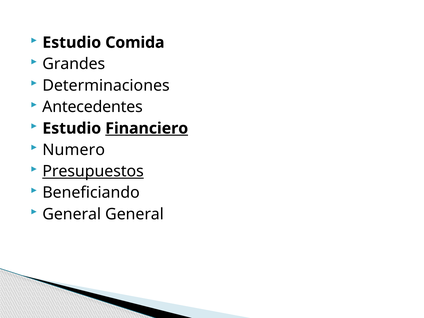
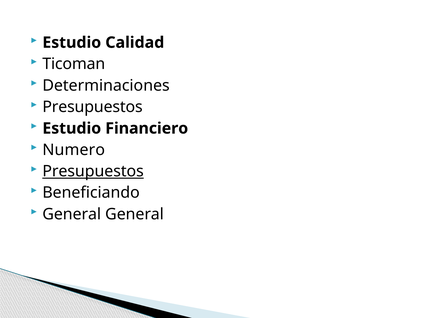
Comida: Comida -> Calidad
Grandes: Grandes -> Ticoman
Antecedentes at (92, 107): Antecedentes -> Presupuestos
Financiero underline: present -> none
